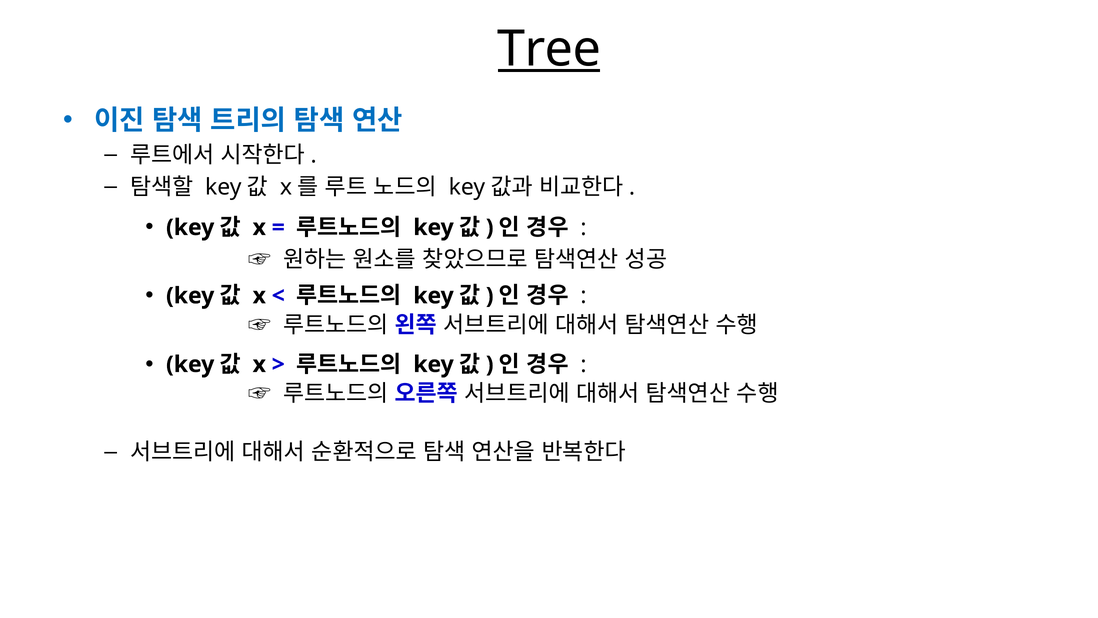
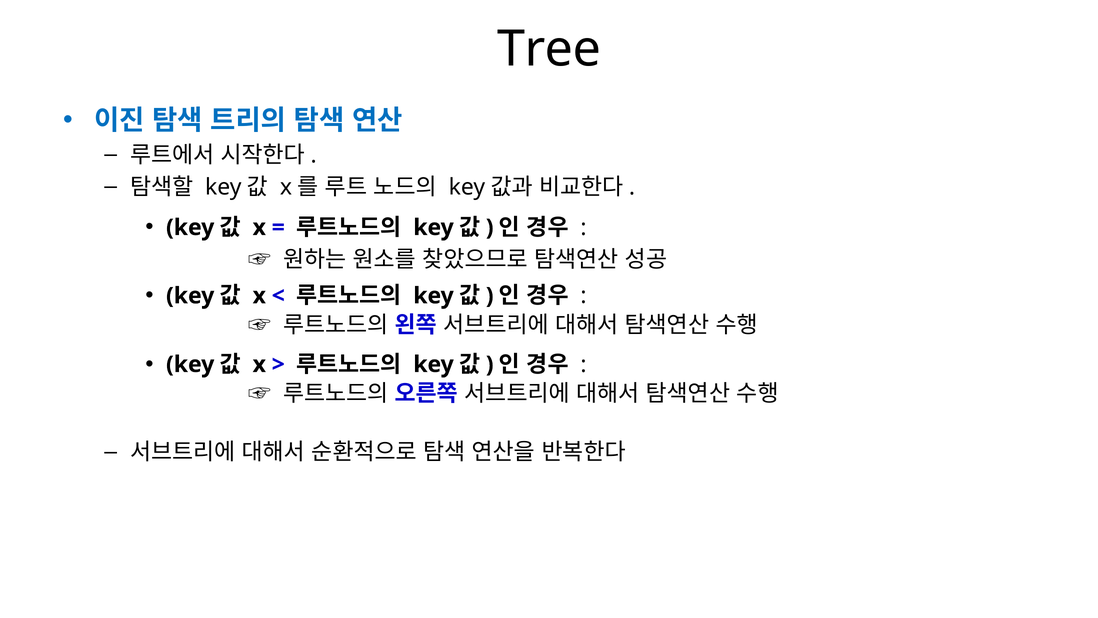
Tree underline: present -> none
